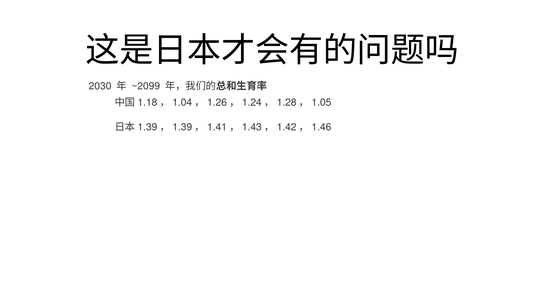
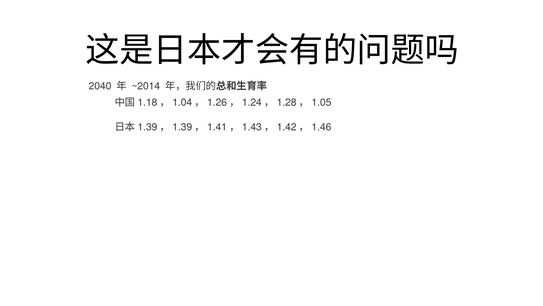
2030: 2030 -> 2040
~2099: ~2099 -> ~2014
